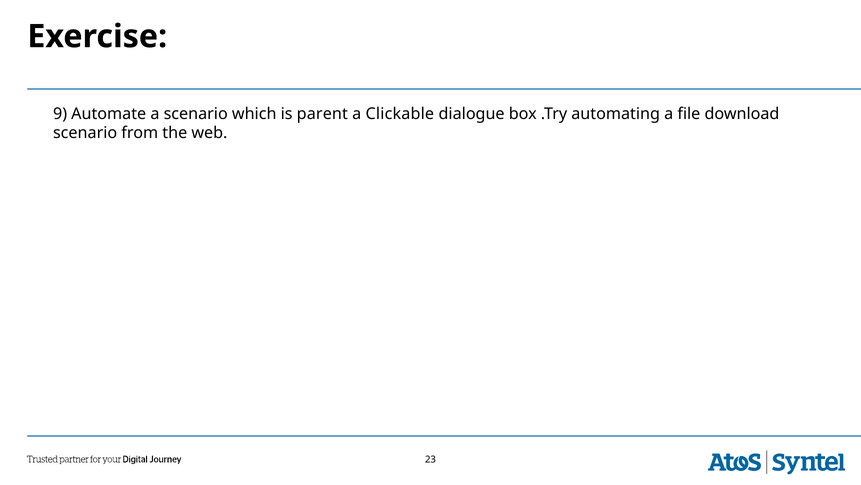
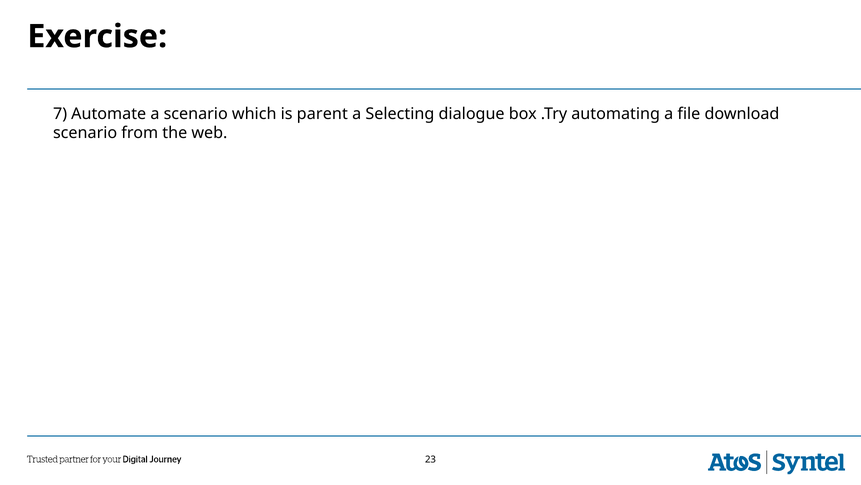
9: 9 -> 7
Clickable: Clickable -> Selecting
